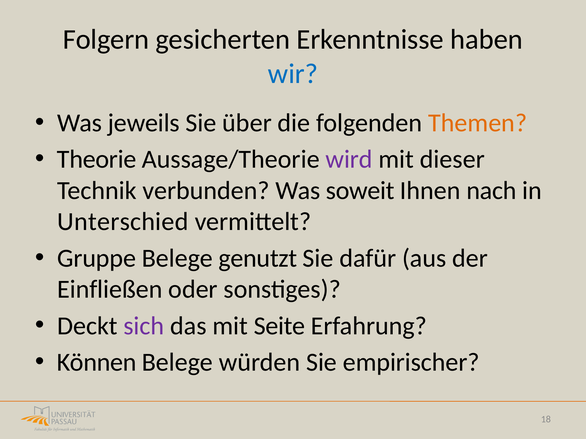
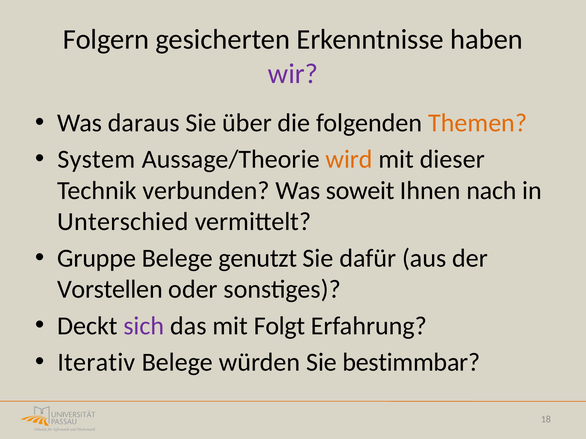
wir colour: blue -> purple
jeweils: jeweils -> daraus
Theorie: Theorie -> System
wird colour: purple -> orange
Einfließen: Einfließen -> Vorstellen
Seite: Seite -> Folgt
Können: Können -> Iterativ
empirischer: empirischer -> bestimmbar
